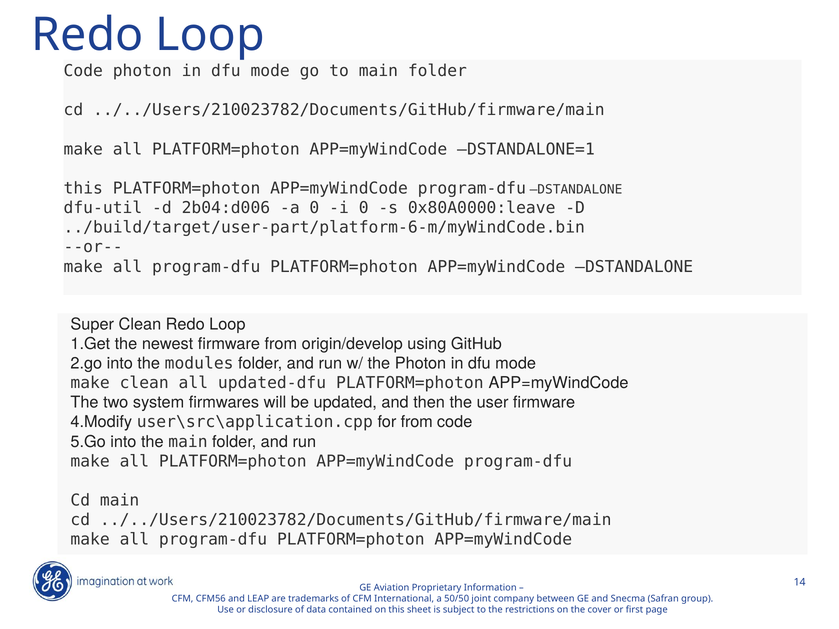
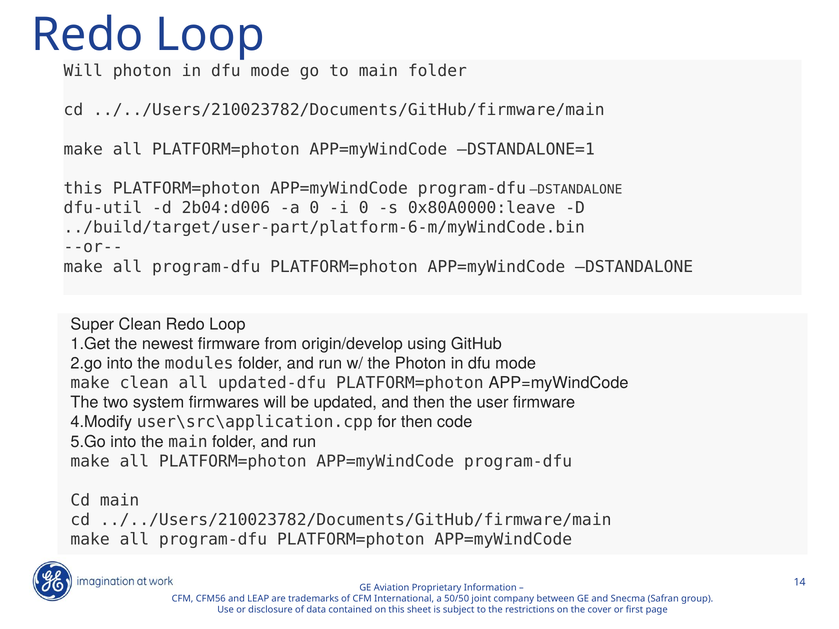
Code at (83, 71): Code -> Will
for from: from -> then
